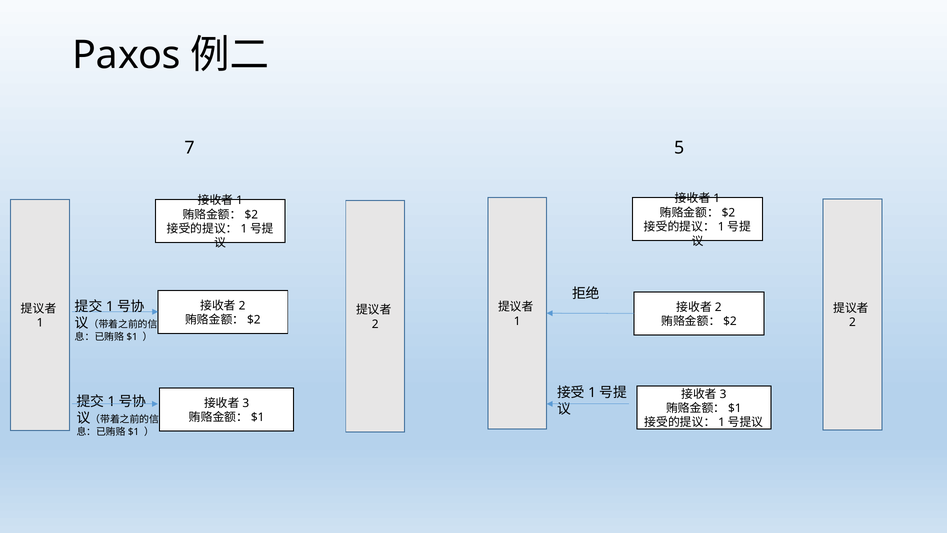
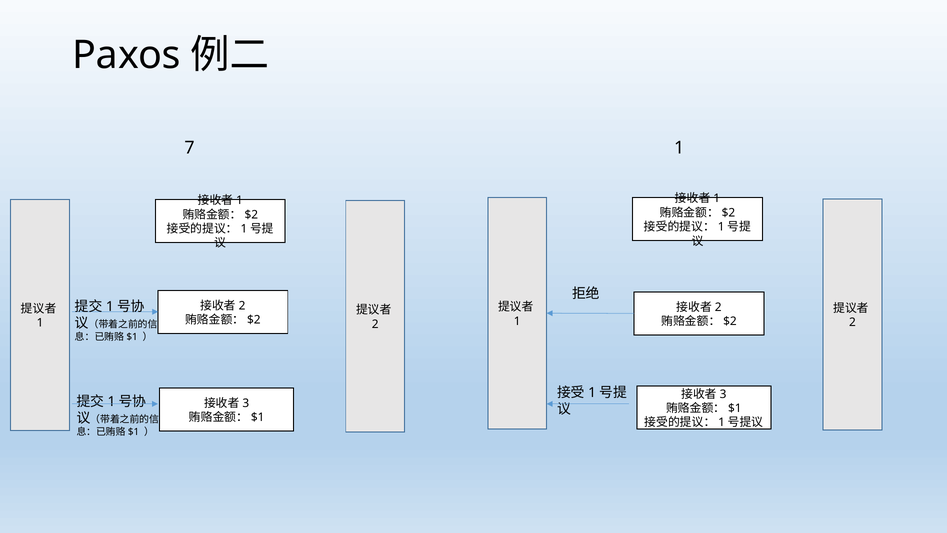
7 5: 5 -> 1
